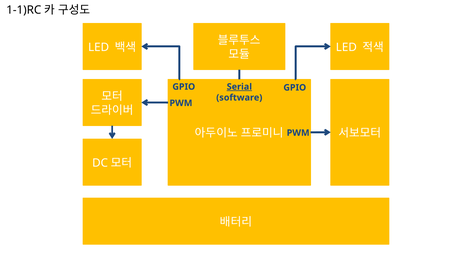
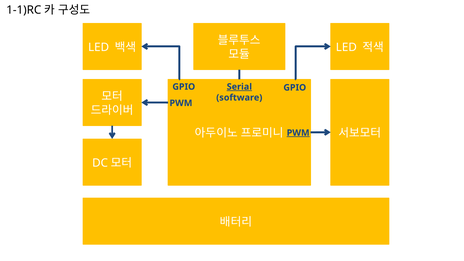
PWM at (298, 133) underline: none -> present
